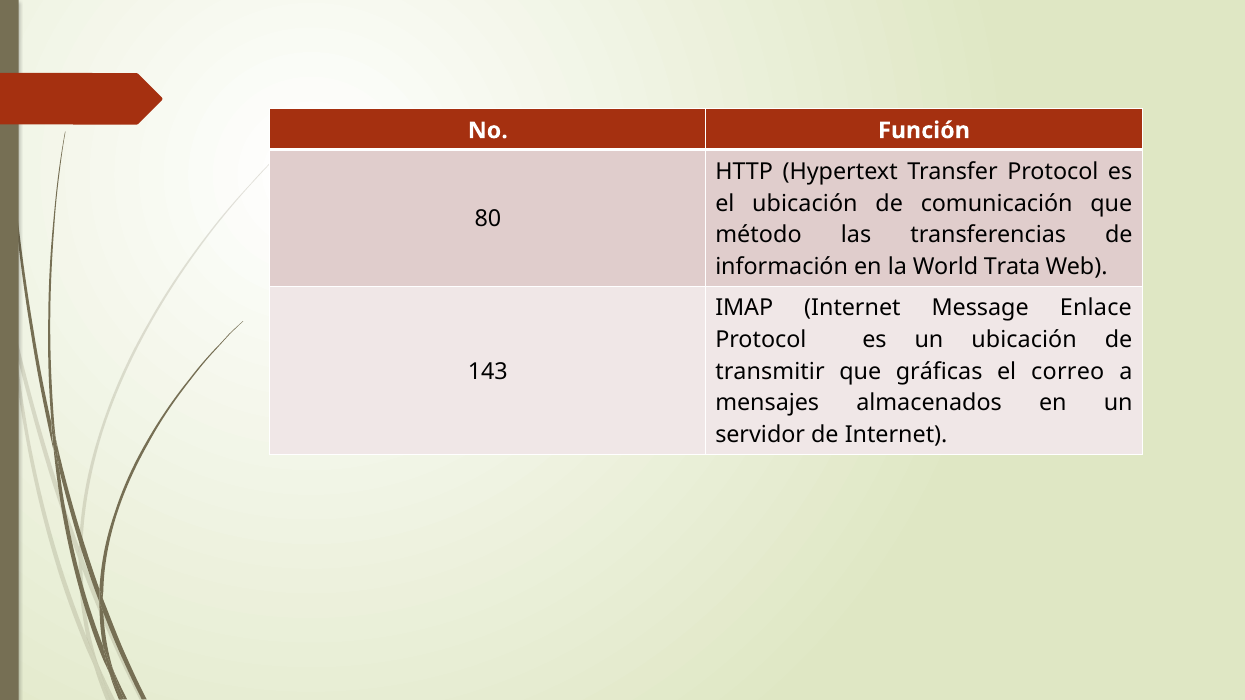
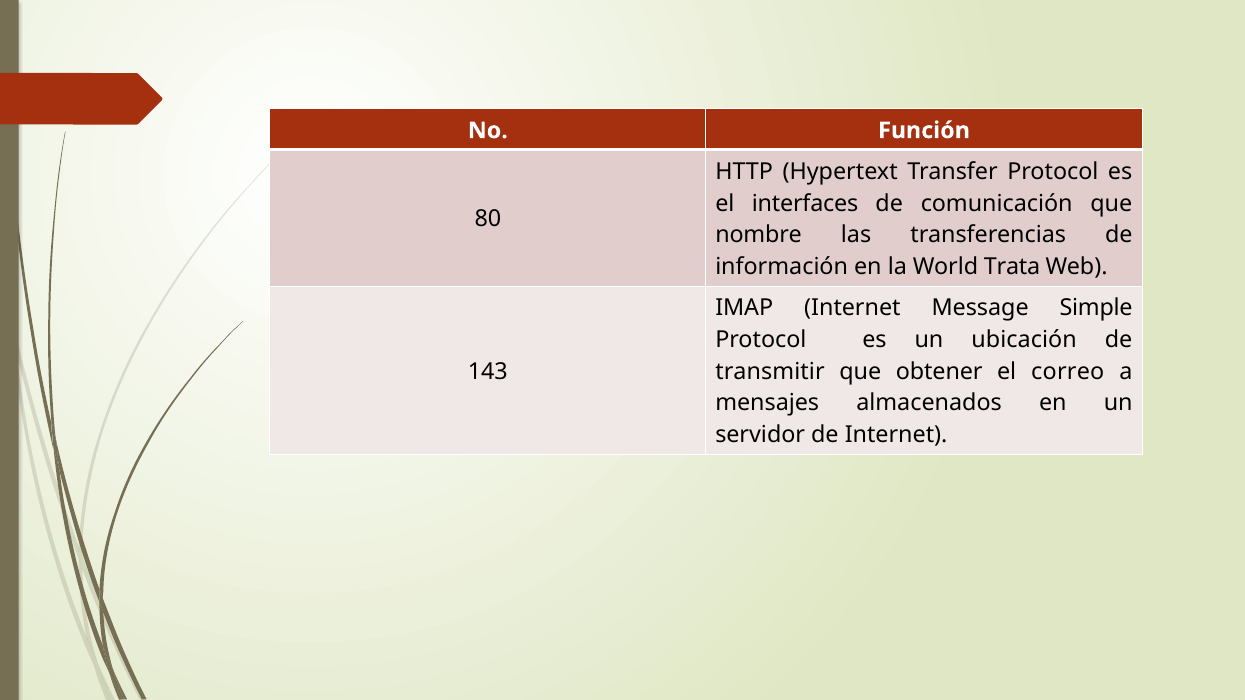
el ubicación: ubicación -> interfaces
método: método -> nombre
Enlace: Enlace -> Simple
gráficas: gráficas -> obtener
